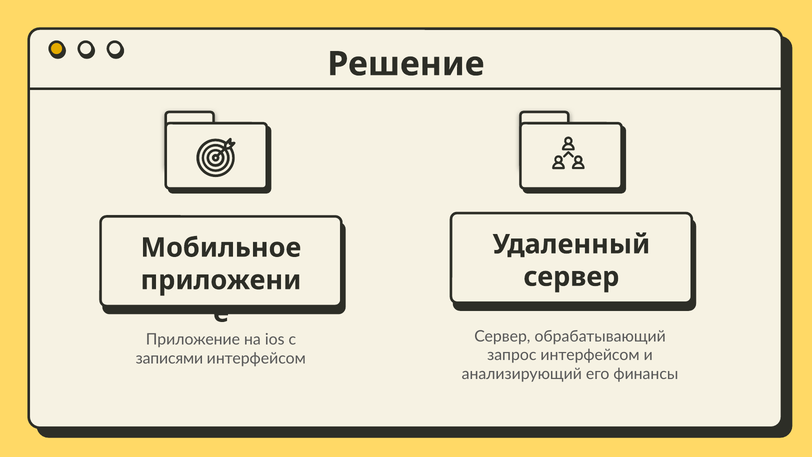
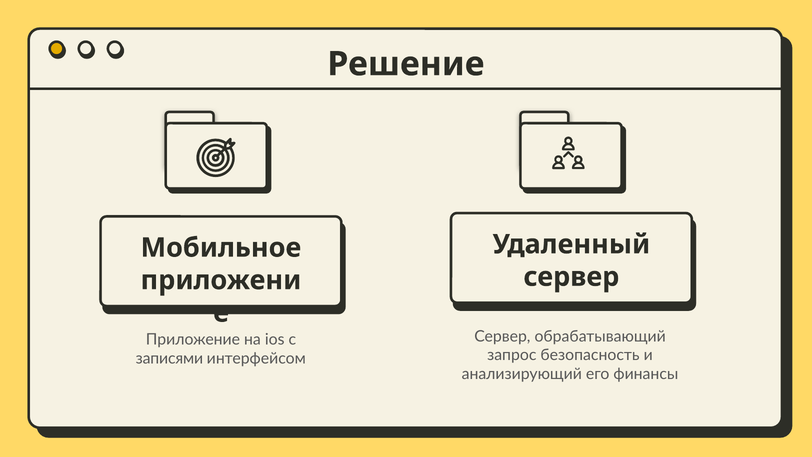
запрос интерфейсом: интерфейсом -> безопасность
